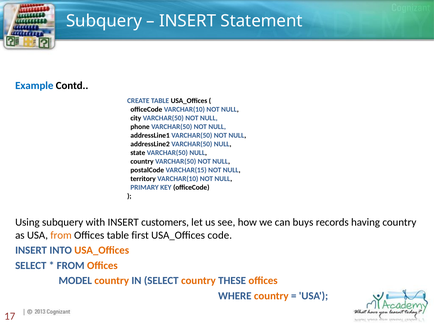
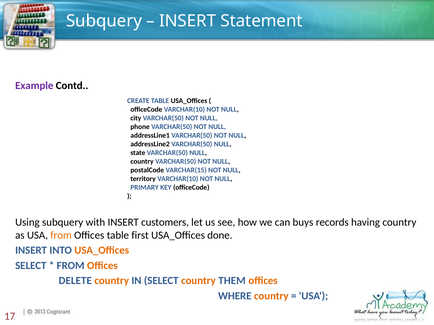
Example colour: blue -> purple
code: code -> done
MODEL: MODEL -> DELETE
THESE: THESE -> THEM
